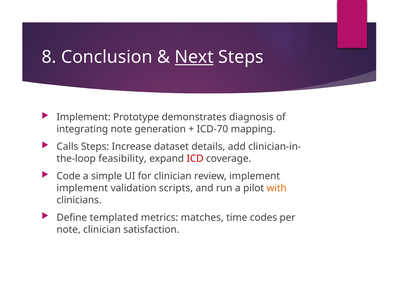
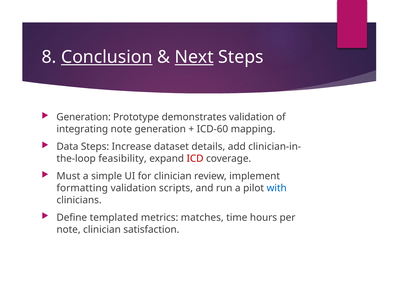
Conclusion underline: none -> present
Implement at (84, 117): Implement -> Generation
demonstrates diagnosis: diagnosis -> validation
ICD-70: ICD-70 -> ICD-60
Calls: Calls -> Data
Code: Code -> Must
implement at (82, 188): implement -> formatting
with colour: orange -> blue
codes: codes -> hours
